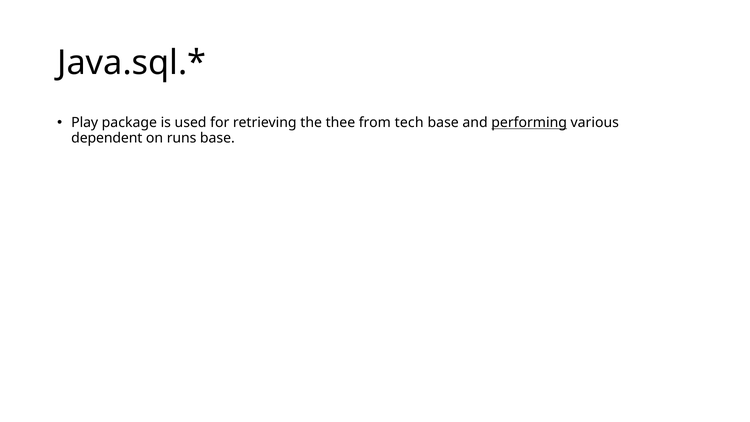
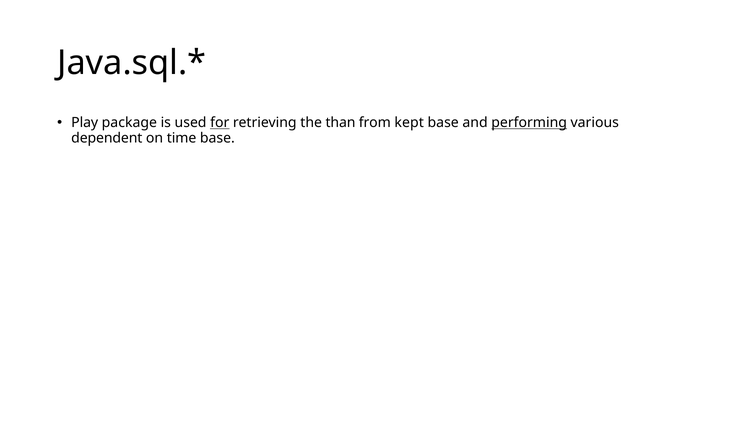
for underline: none -> present
thee: thee -> than
tech: tech -> kept
runs: runs -> time
